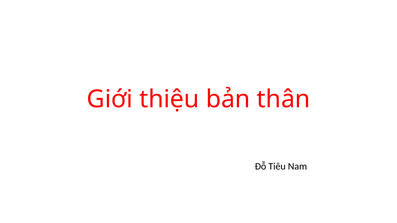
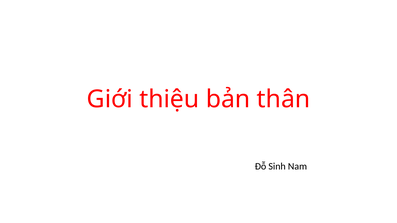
Tiêu: Tiêu -> Sinh
